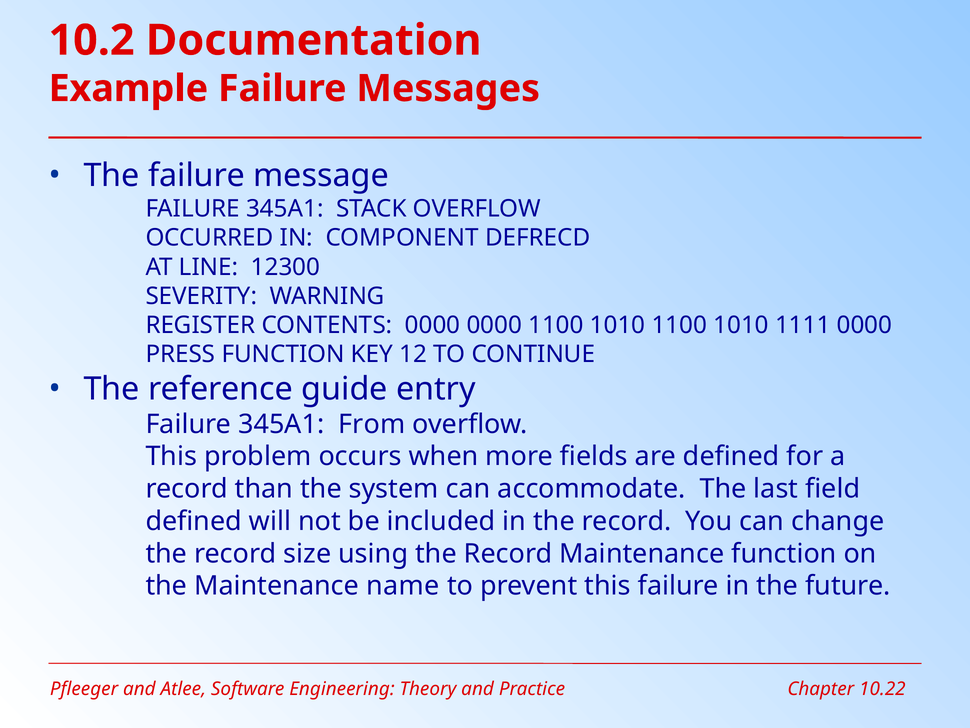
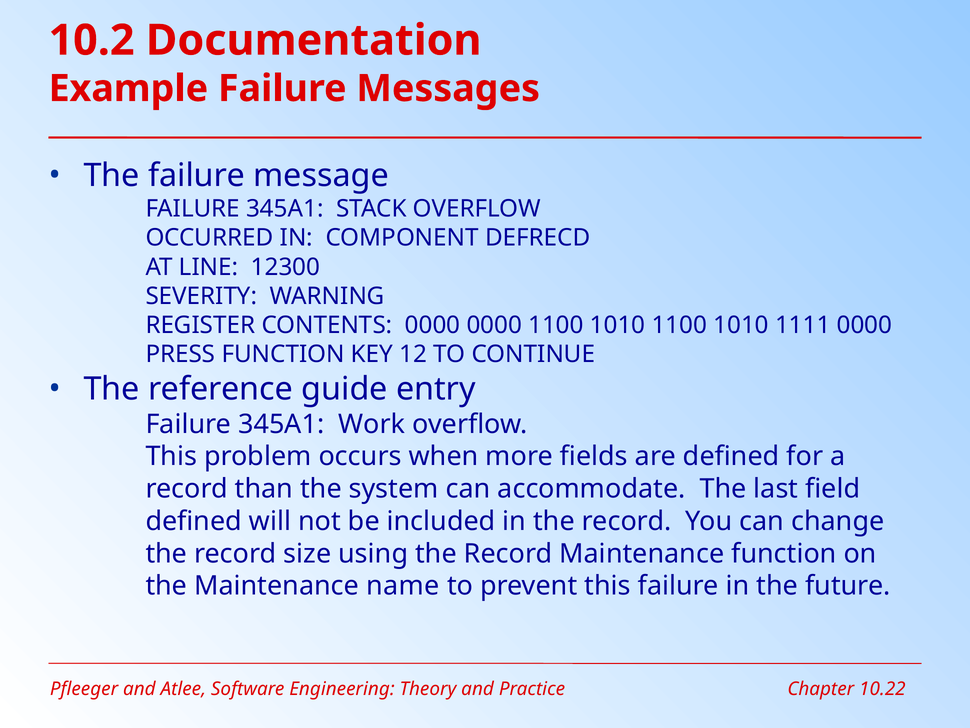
From: From -> Work
